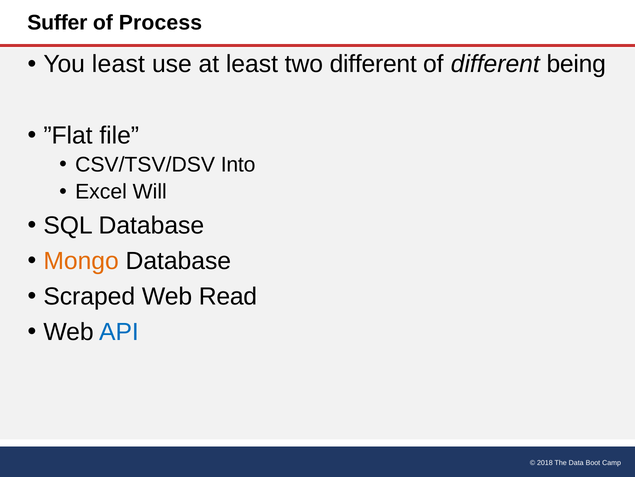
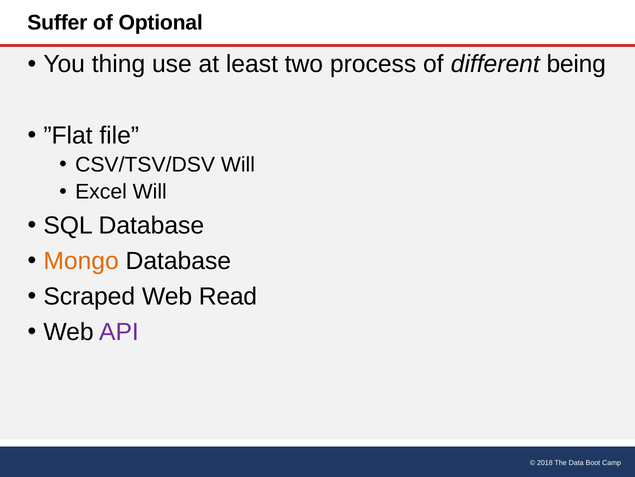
Process: Process -> Optional
You least: least -> thing
two different: different -> process
CSV/TSV/DSV Into: Into -> Will
API colour: blue -> purple
